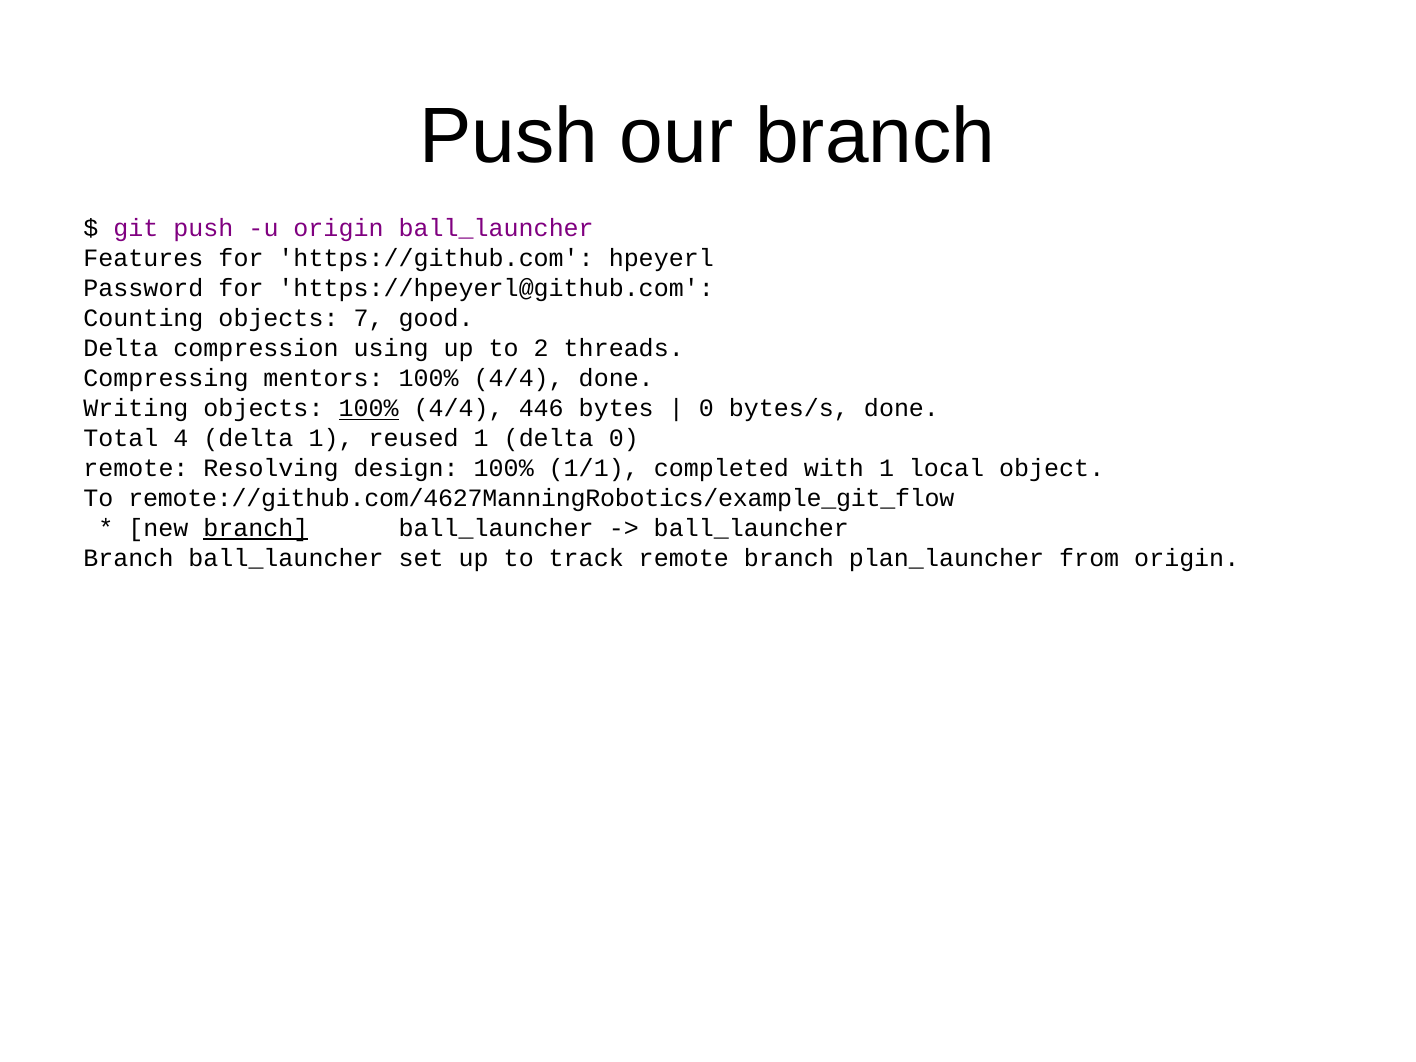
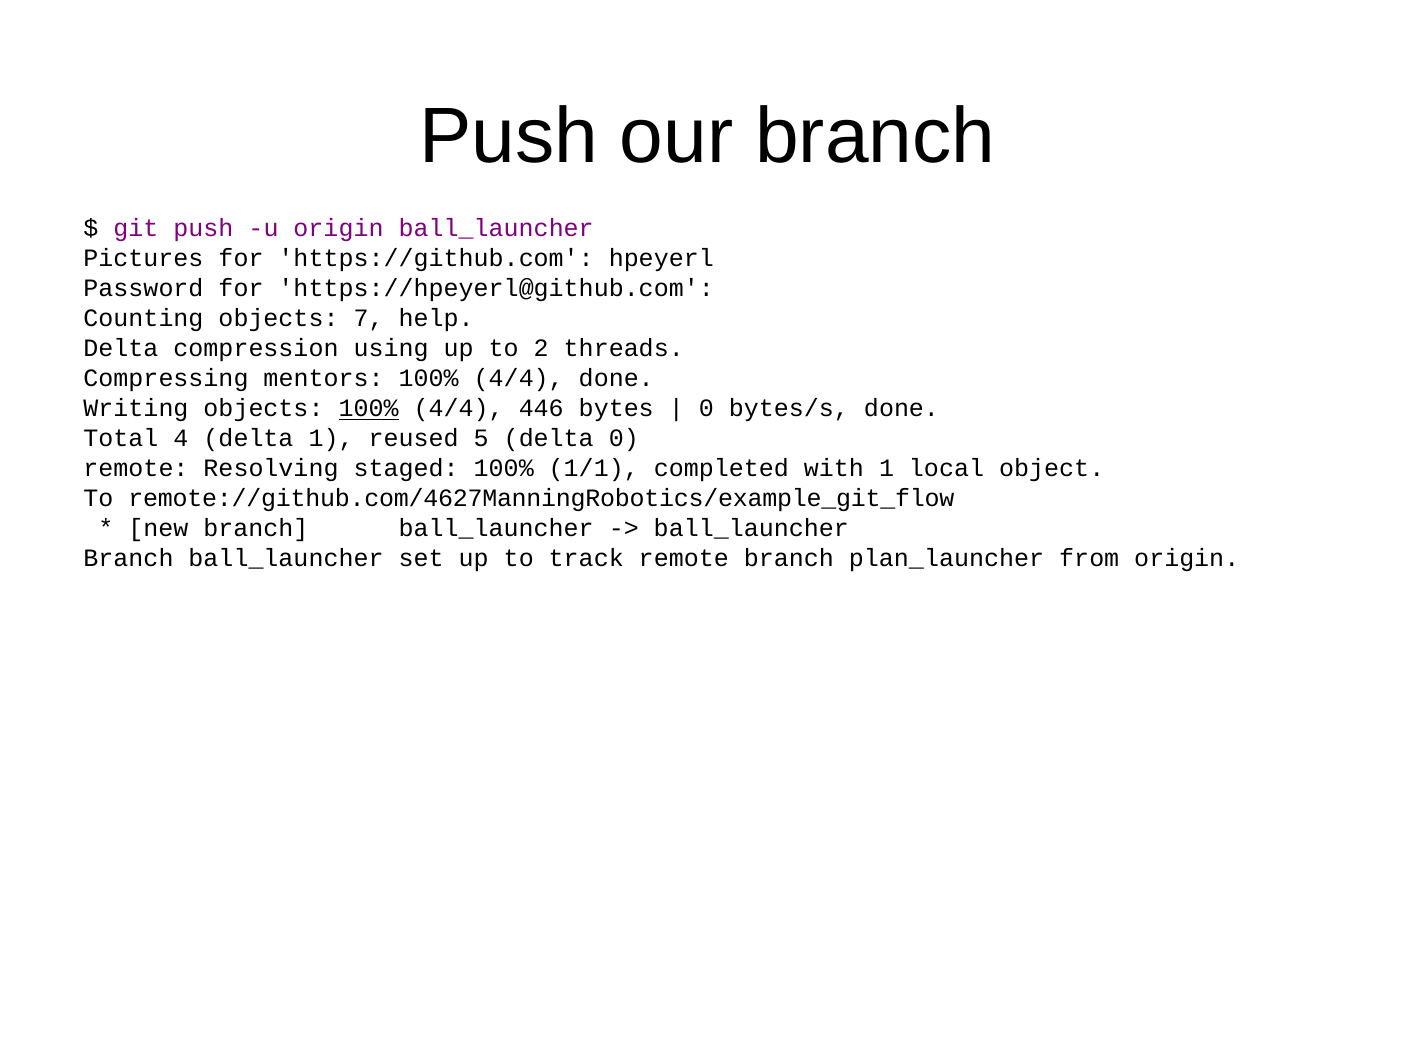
Features: Features -> Pictures
good: good -> help
reused 1: 1 -> 5
design: design -> staged
branch at (256, 528) underline: present -> none
